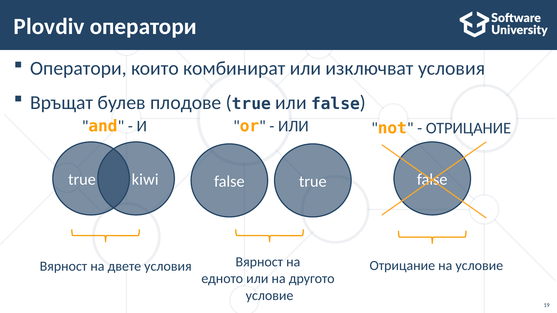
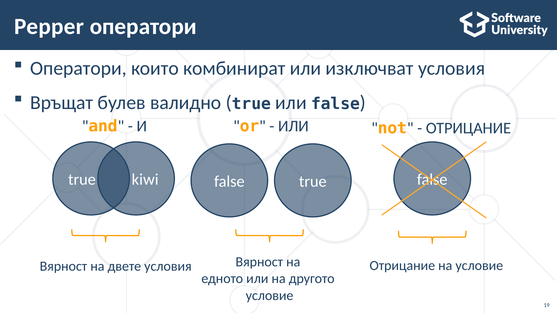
Plovdiv: Plovdiv -> Pepper
плодове: плодове -> валидно
